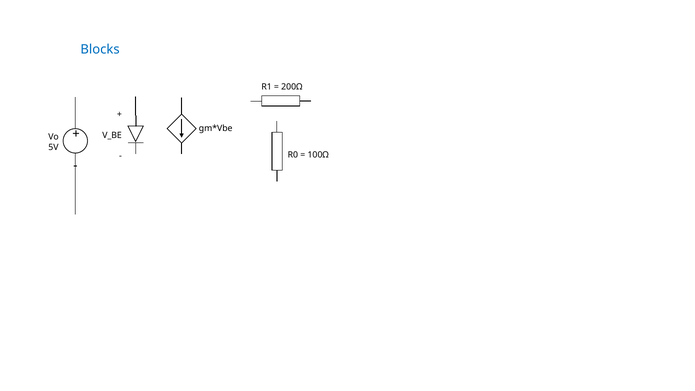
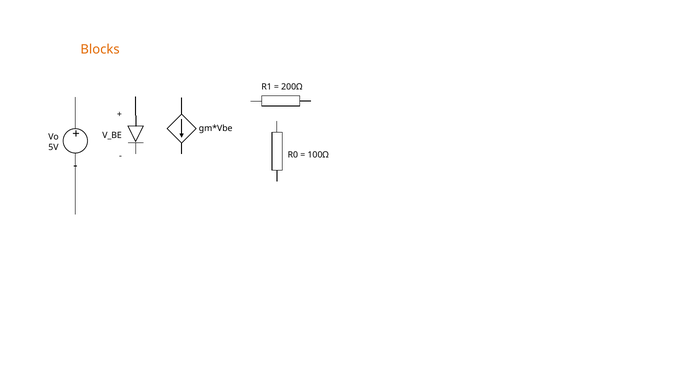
Blocks colour: blue -> orange
